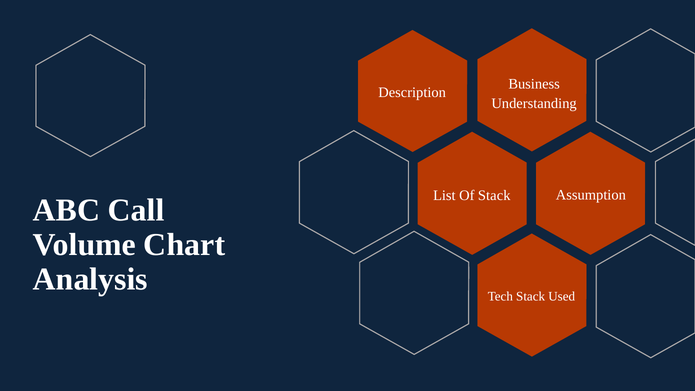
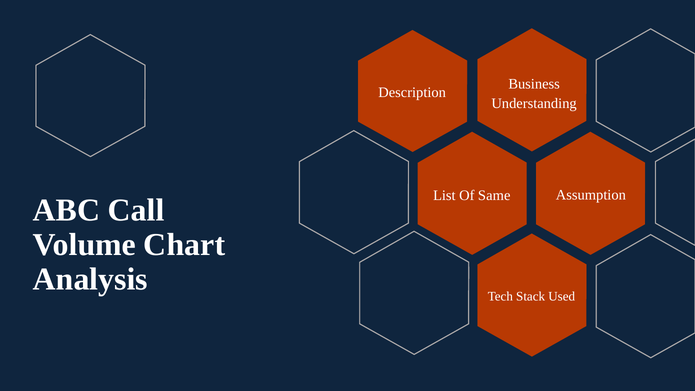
Of Stack: Stack -> Same
